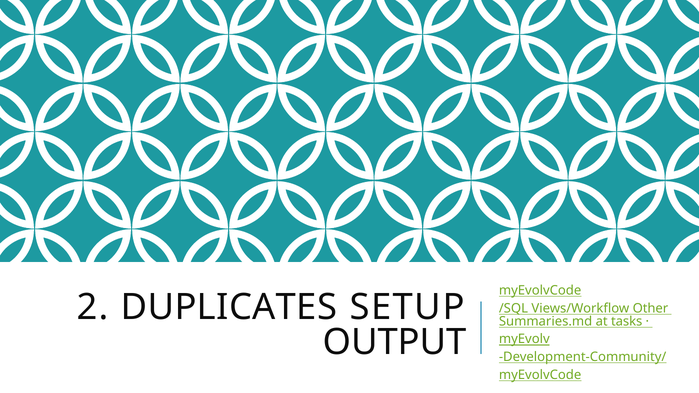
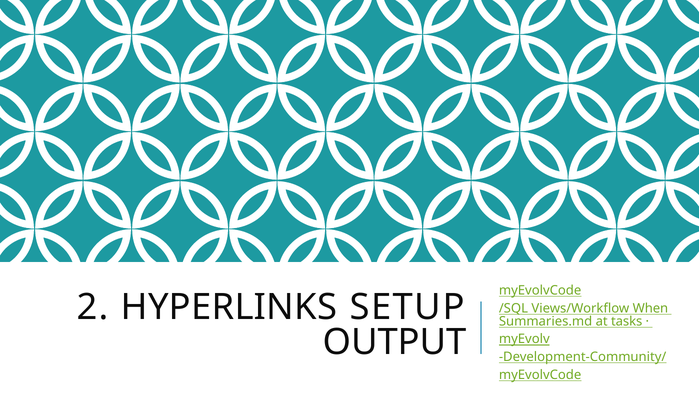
DUPLICATES: DUPLICATES -> HYPERLINKS
Other: Other -> When
